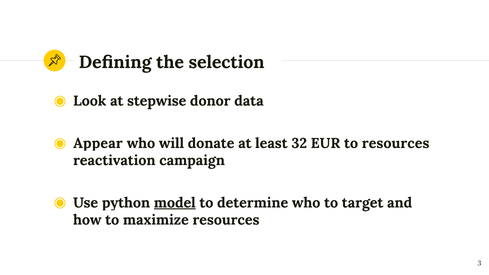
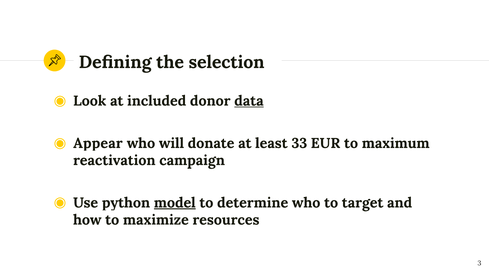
stepwise: stepwise -> included
data underline: none -> present
32: 32 -> 33
to resources: resources -> maximum
